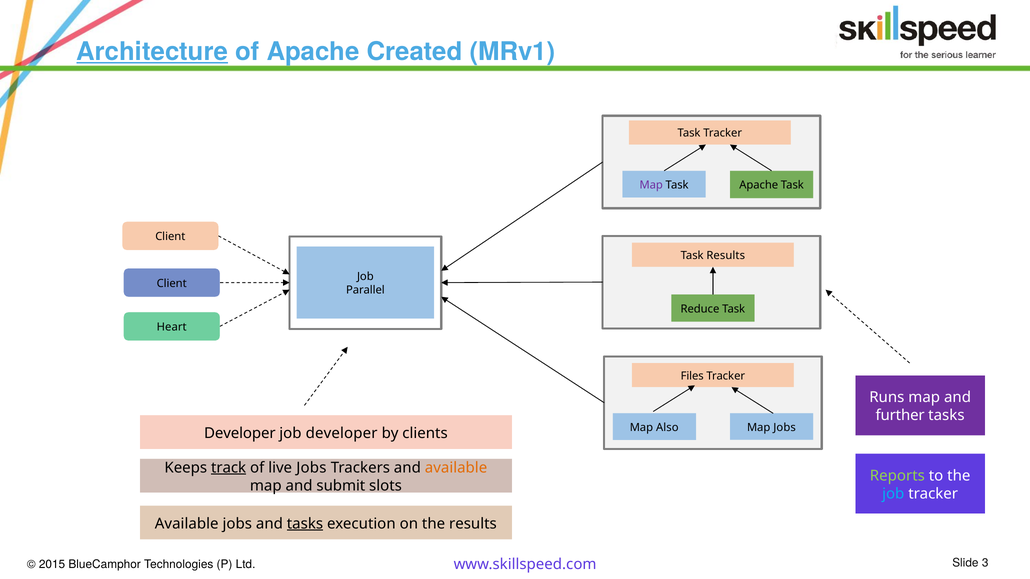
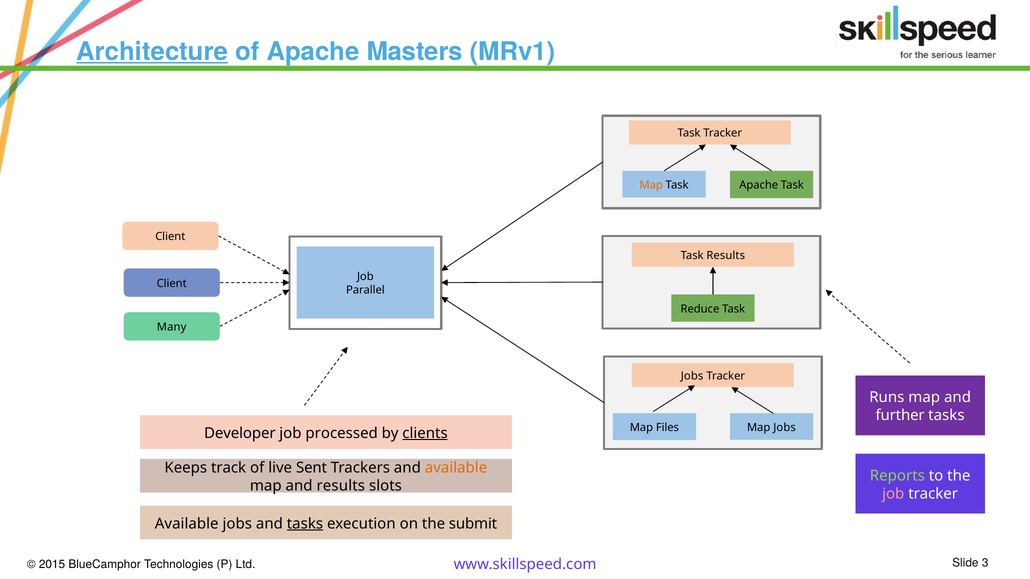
Created: Created -> Masters
Map at (651, 185) colour: purple -> orange
Heart: Heart -> Many
Files at (692, 376): Files -> Jobs
Also: Also -> Files
job developer: developer -> processed
clients underline: none -> present
track underline: present -> none
live Jobs: Jobs -> Sent
and submit: submit -> results
job at (893, 494) colour: light blue -> pink
the results: results -> submit
